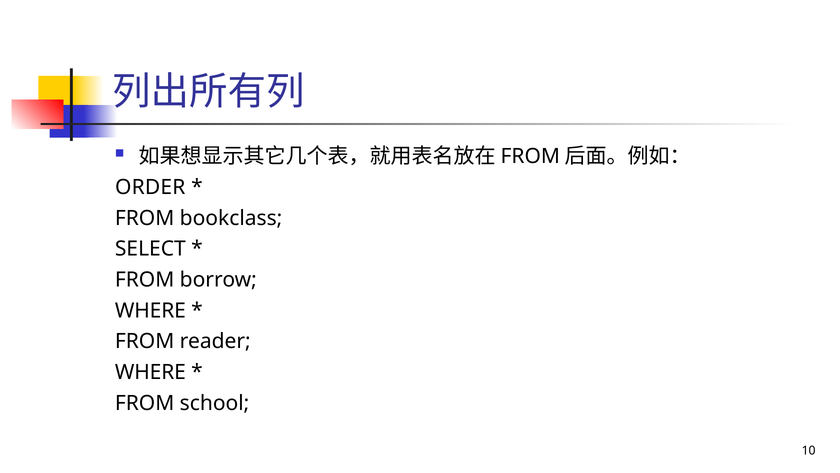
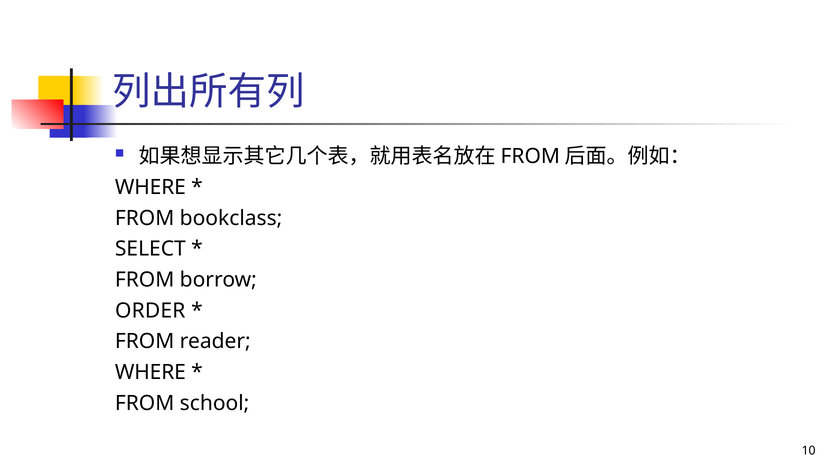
ORDER at (150, 187): ORDER -> WHERE
WHERE at (150, 310): WHERE -> ORDER
